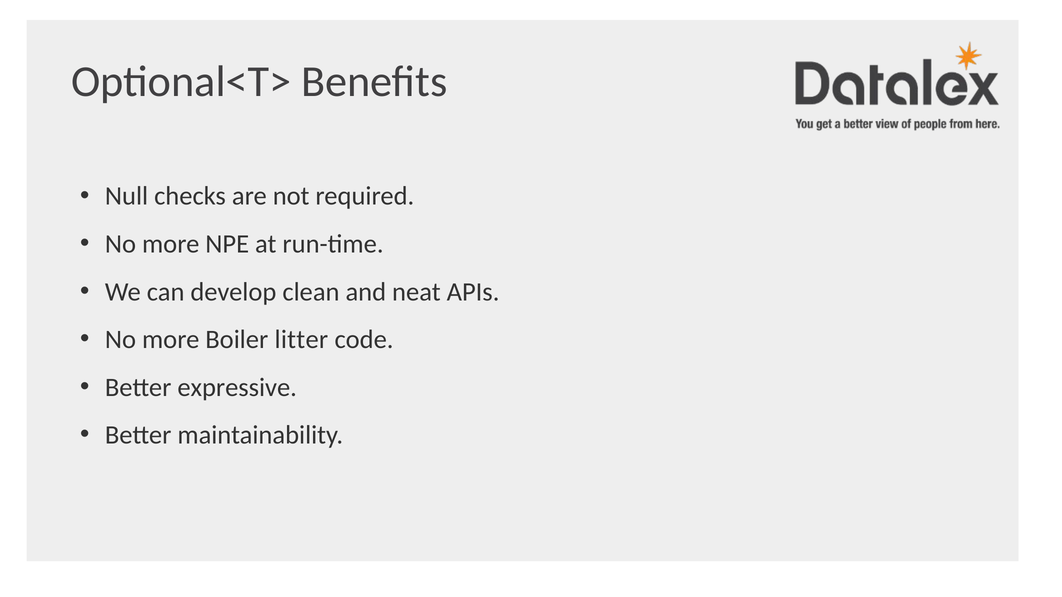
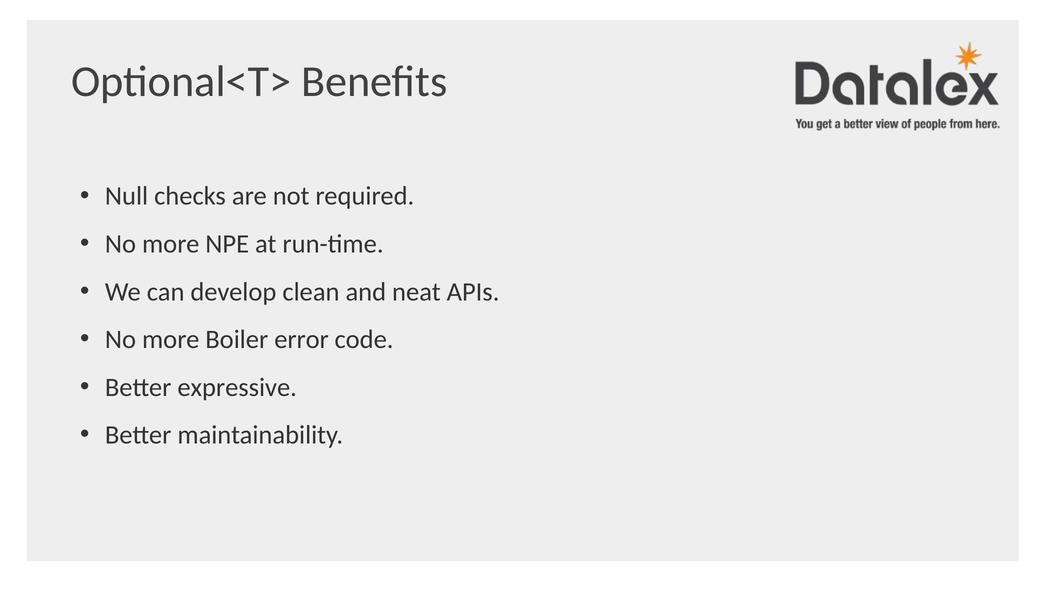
litter: litter -> error
